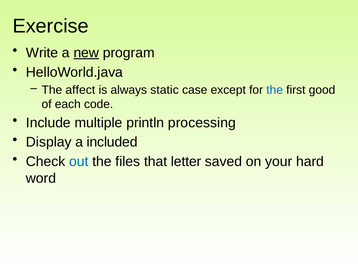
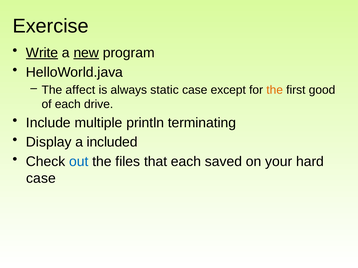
Write underline: none -> present
the at (275, 90) colour: blue -> orange
code: code -> drive
processing: processing -> terminating
that letter: letter -> each
word at (41, 179): word -> case
